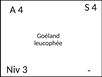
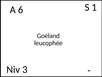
S 4: 4 -> 1
A 4: 4 -> 6
